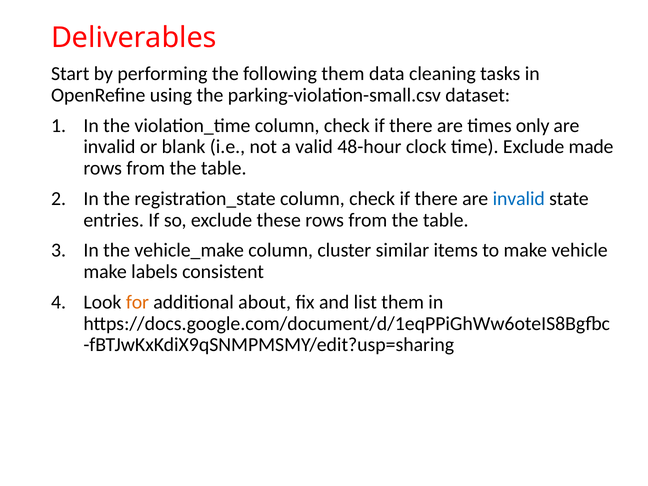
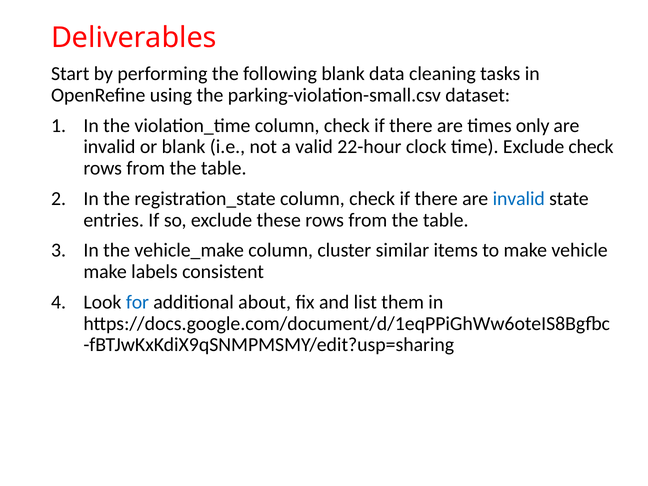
following them: them -> blank
48-hour: 48-hour -> 22-hour
Exclude made: made -> check
for colour: orange -> blue
